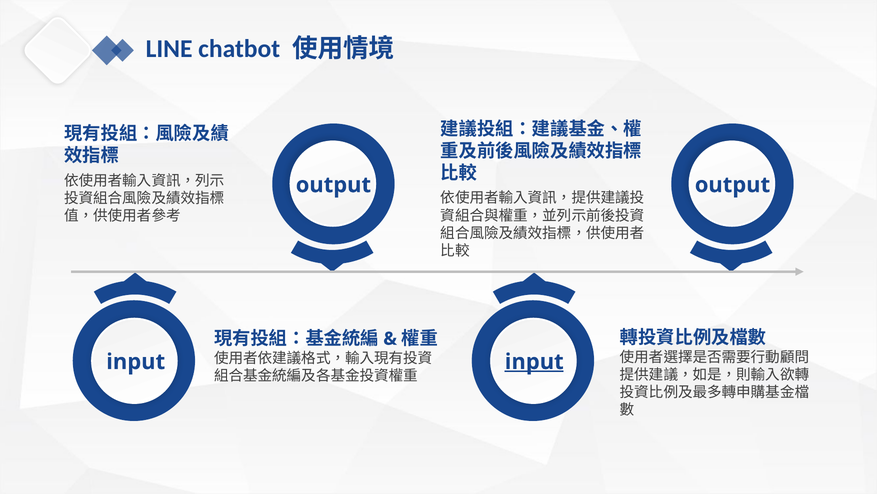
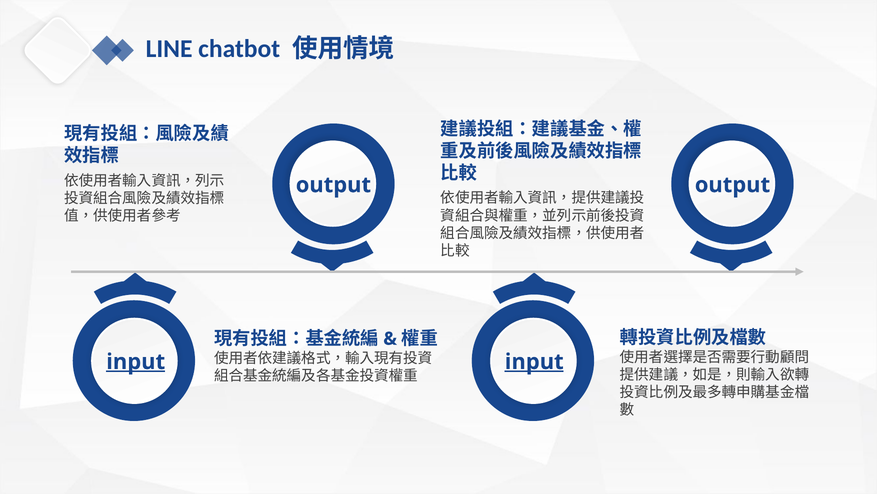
input at (136, 361) underline: none -> present
